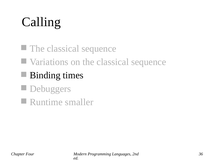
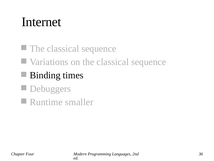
Calling: Calling -> Internet
